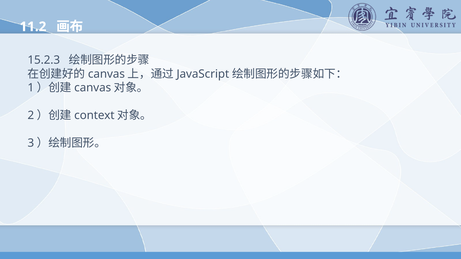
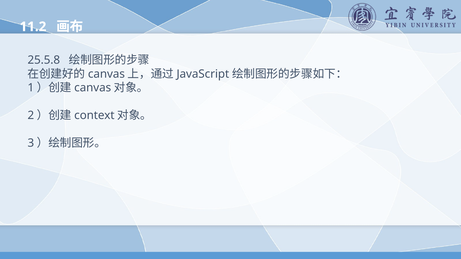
15.2.3: 15.2.3 -> 25.5.8
